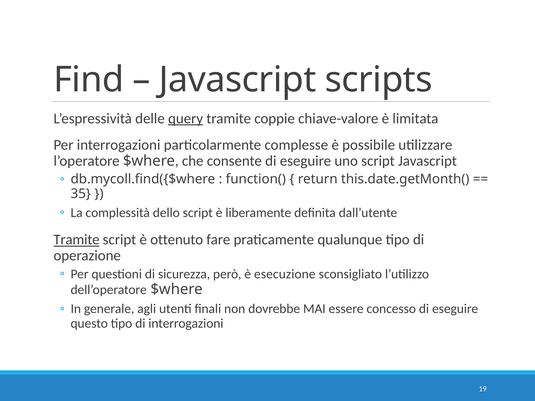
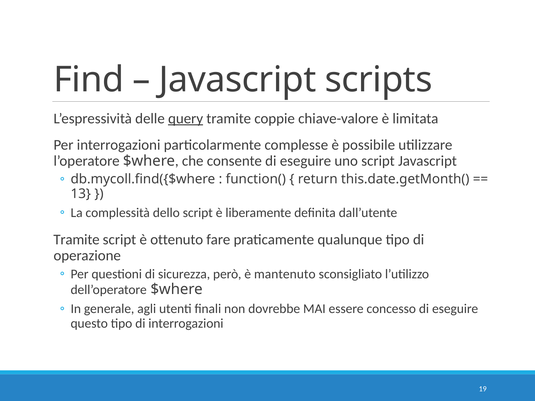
35: 35 -> 13
Tramite at (76, 240) underline: present -> none
esecuzione: esecuzione -> mantenuto
